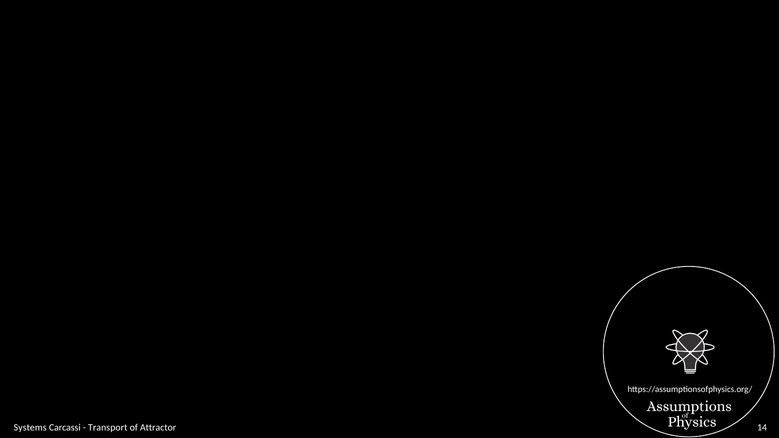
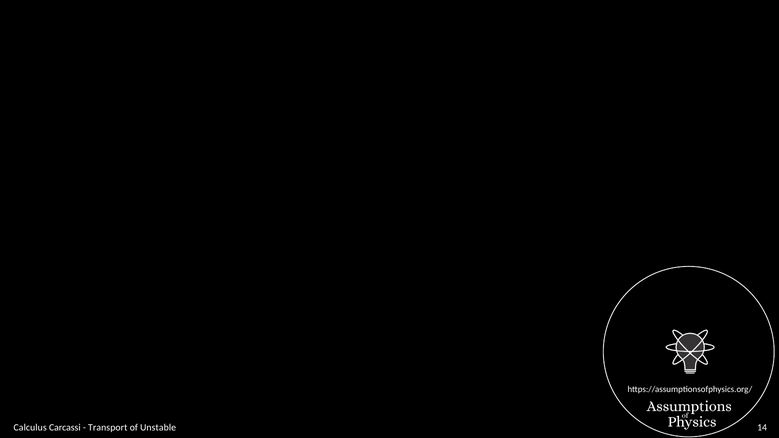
Systems: Systems -> Calculus
Attractor: Attractor -> Unstable
